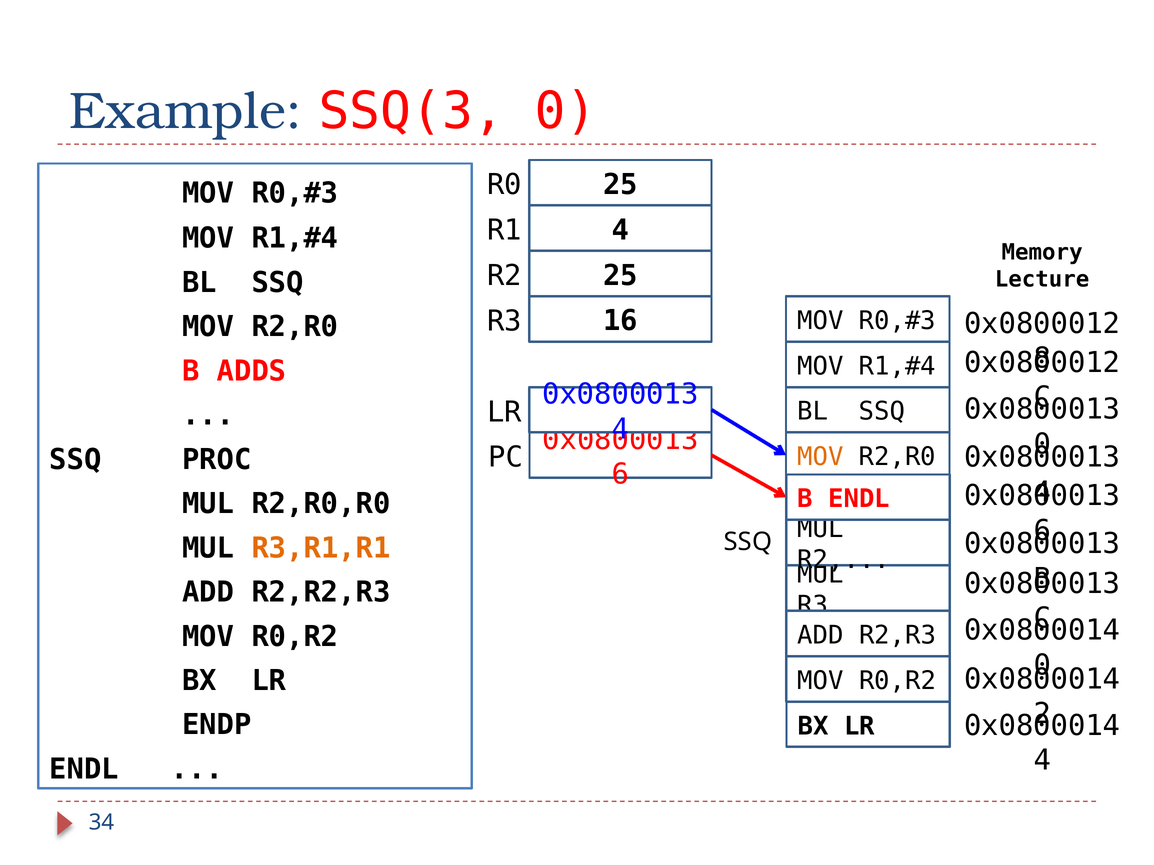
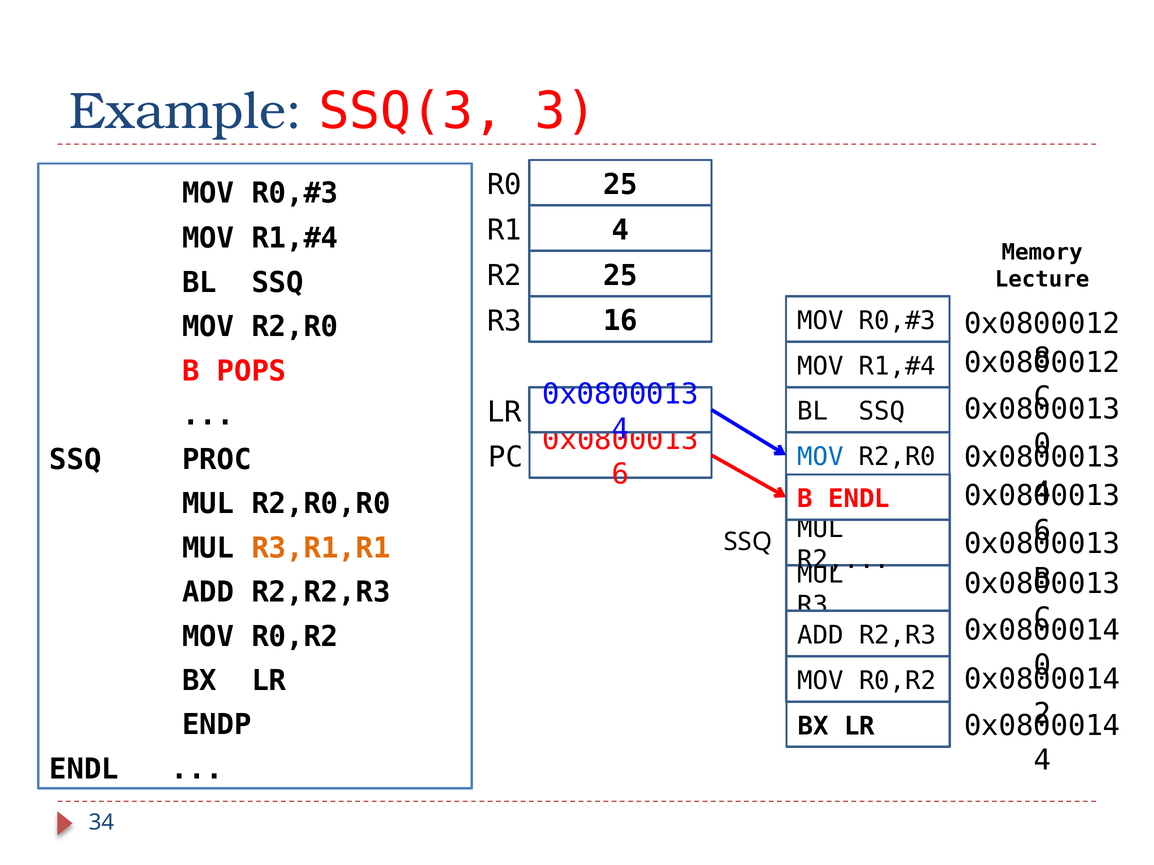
SSQ(3 0: 0 -> 3
ADDS: ADDS -> POPS
MOV at (820, 457) colour: orange -> blue
